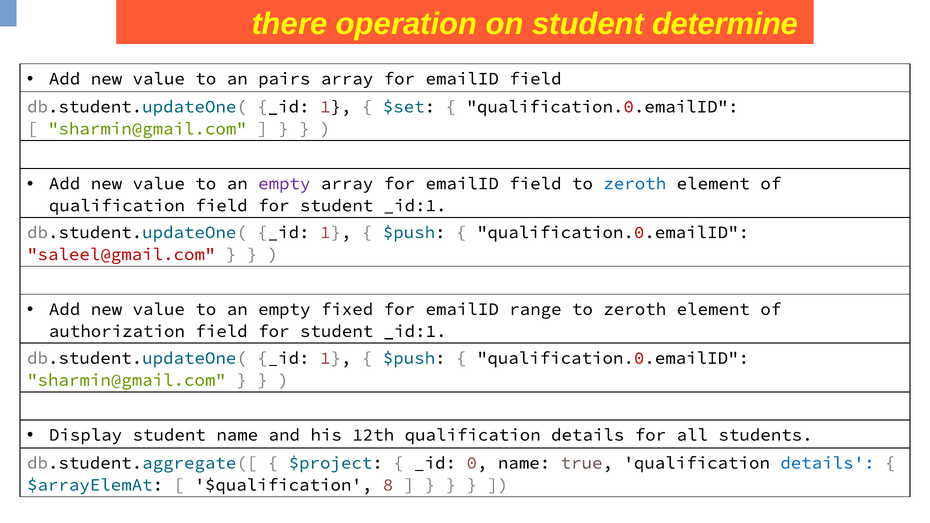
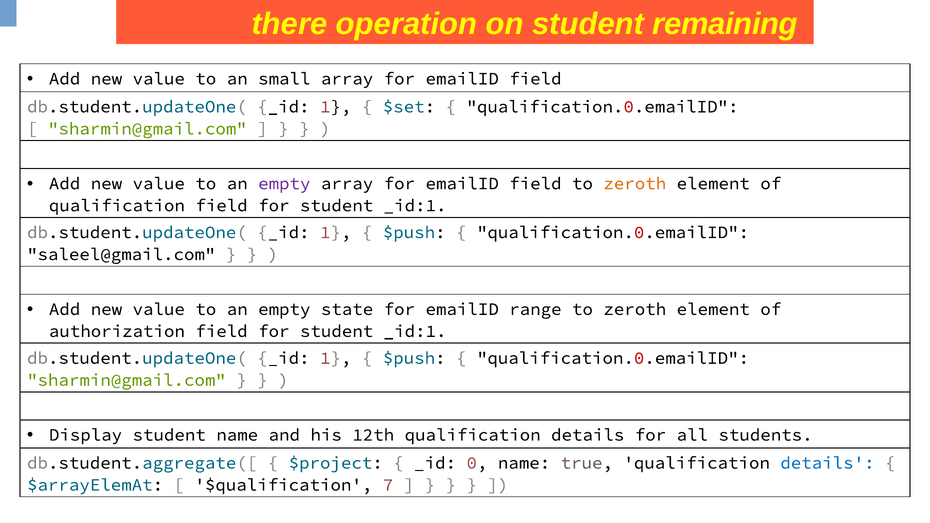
determine: determine -> remaining
pairs: pairs -> small
zeroth at (635, 184) colour: blue -> orange
saleel@gmail.com colour: red -> black
fixed: fixed -> state
8: 8 -> 7
